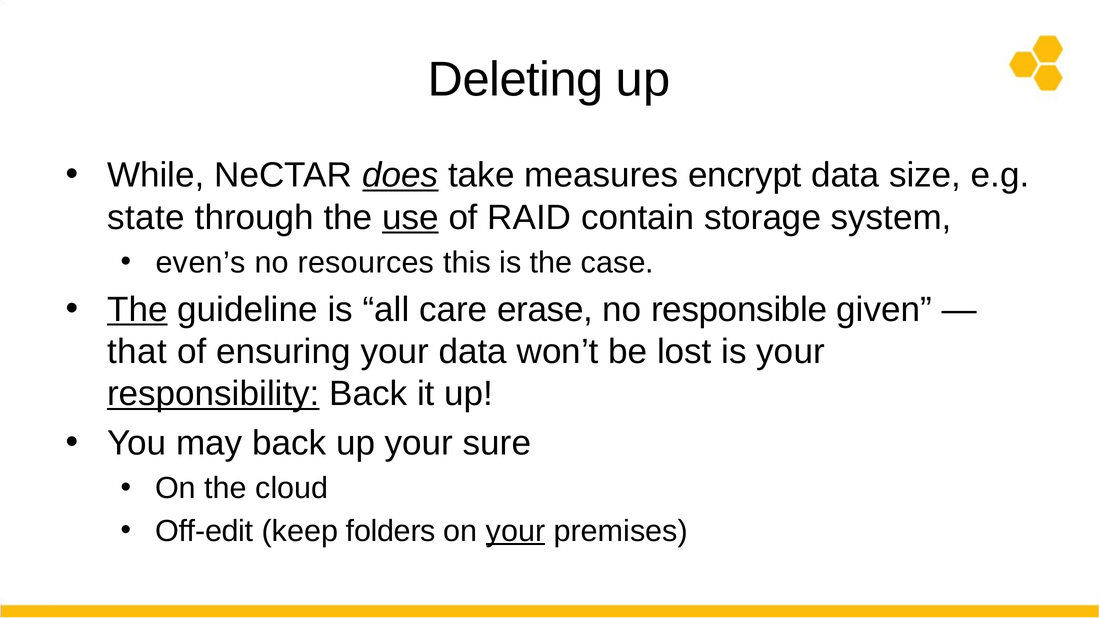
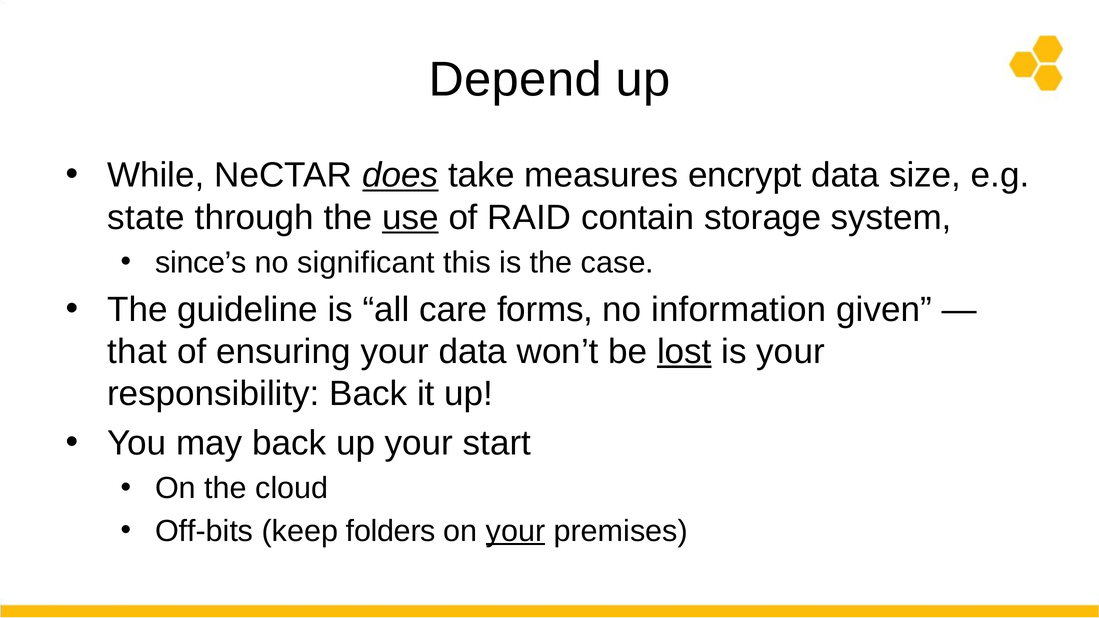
Deleting: Deleting -> Depend
even’s: even’s -> since’s
resources: resources -> significant
The at (137, 310) underline: present -> none
erase: erase -> forms
responsible: responsible -> information
lost underline: none -> present
responsibility underline: present -> none
sure: sure -> start
Off-edit: Off-edit -> Off-bits
